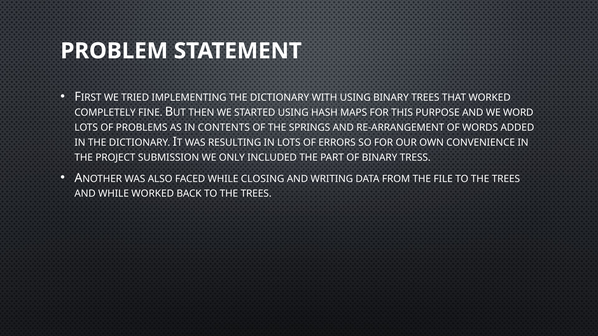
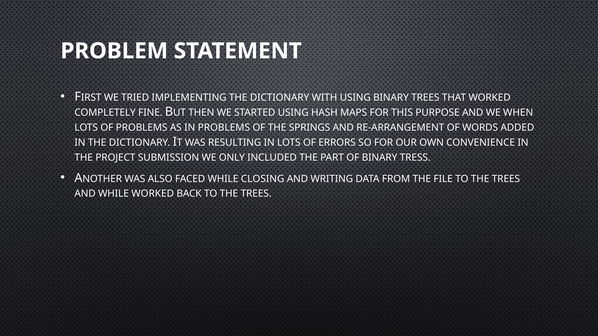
WORD: WORD -> WHEN
IN CONTENTS: CONTENTS -> PROBLEMS
